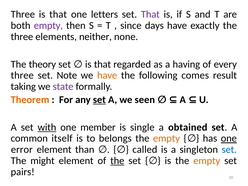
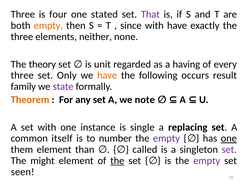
that at (58, 14): that -> four
letters: letters -> stated
empty at (48, 26) colour: purple -> orange
since days: days -> with
set is that: that -> unit
Note: Note -> Only
comes: comes -> occurs
taking: taking -> family
set at (99, 100) underline: present -> none
seen: seen -> note
with at (47, 127) underline: present -> none
member: member -> instance
obtained: obtained -> replacing
belongs: belongs -> number
empty at (166, 138) colour: orange -> purple
error: error -> them
set at (229, 150) colour: blue -> purple
empty at (207, 161) colour: orange -> purple
pairs: pairs -> seen
